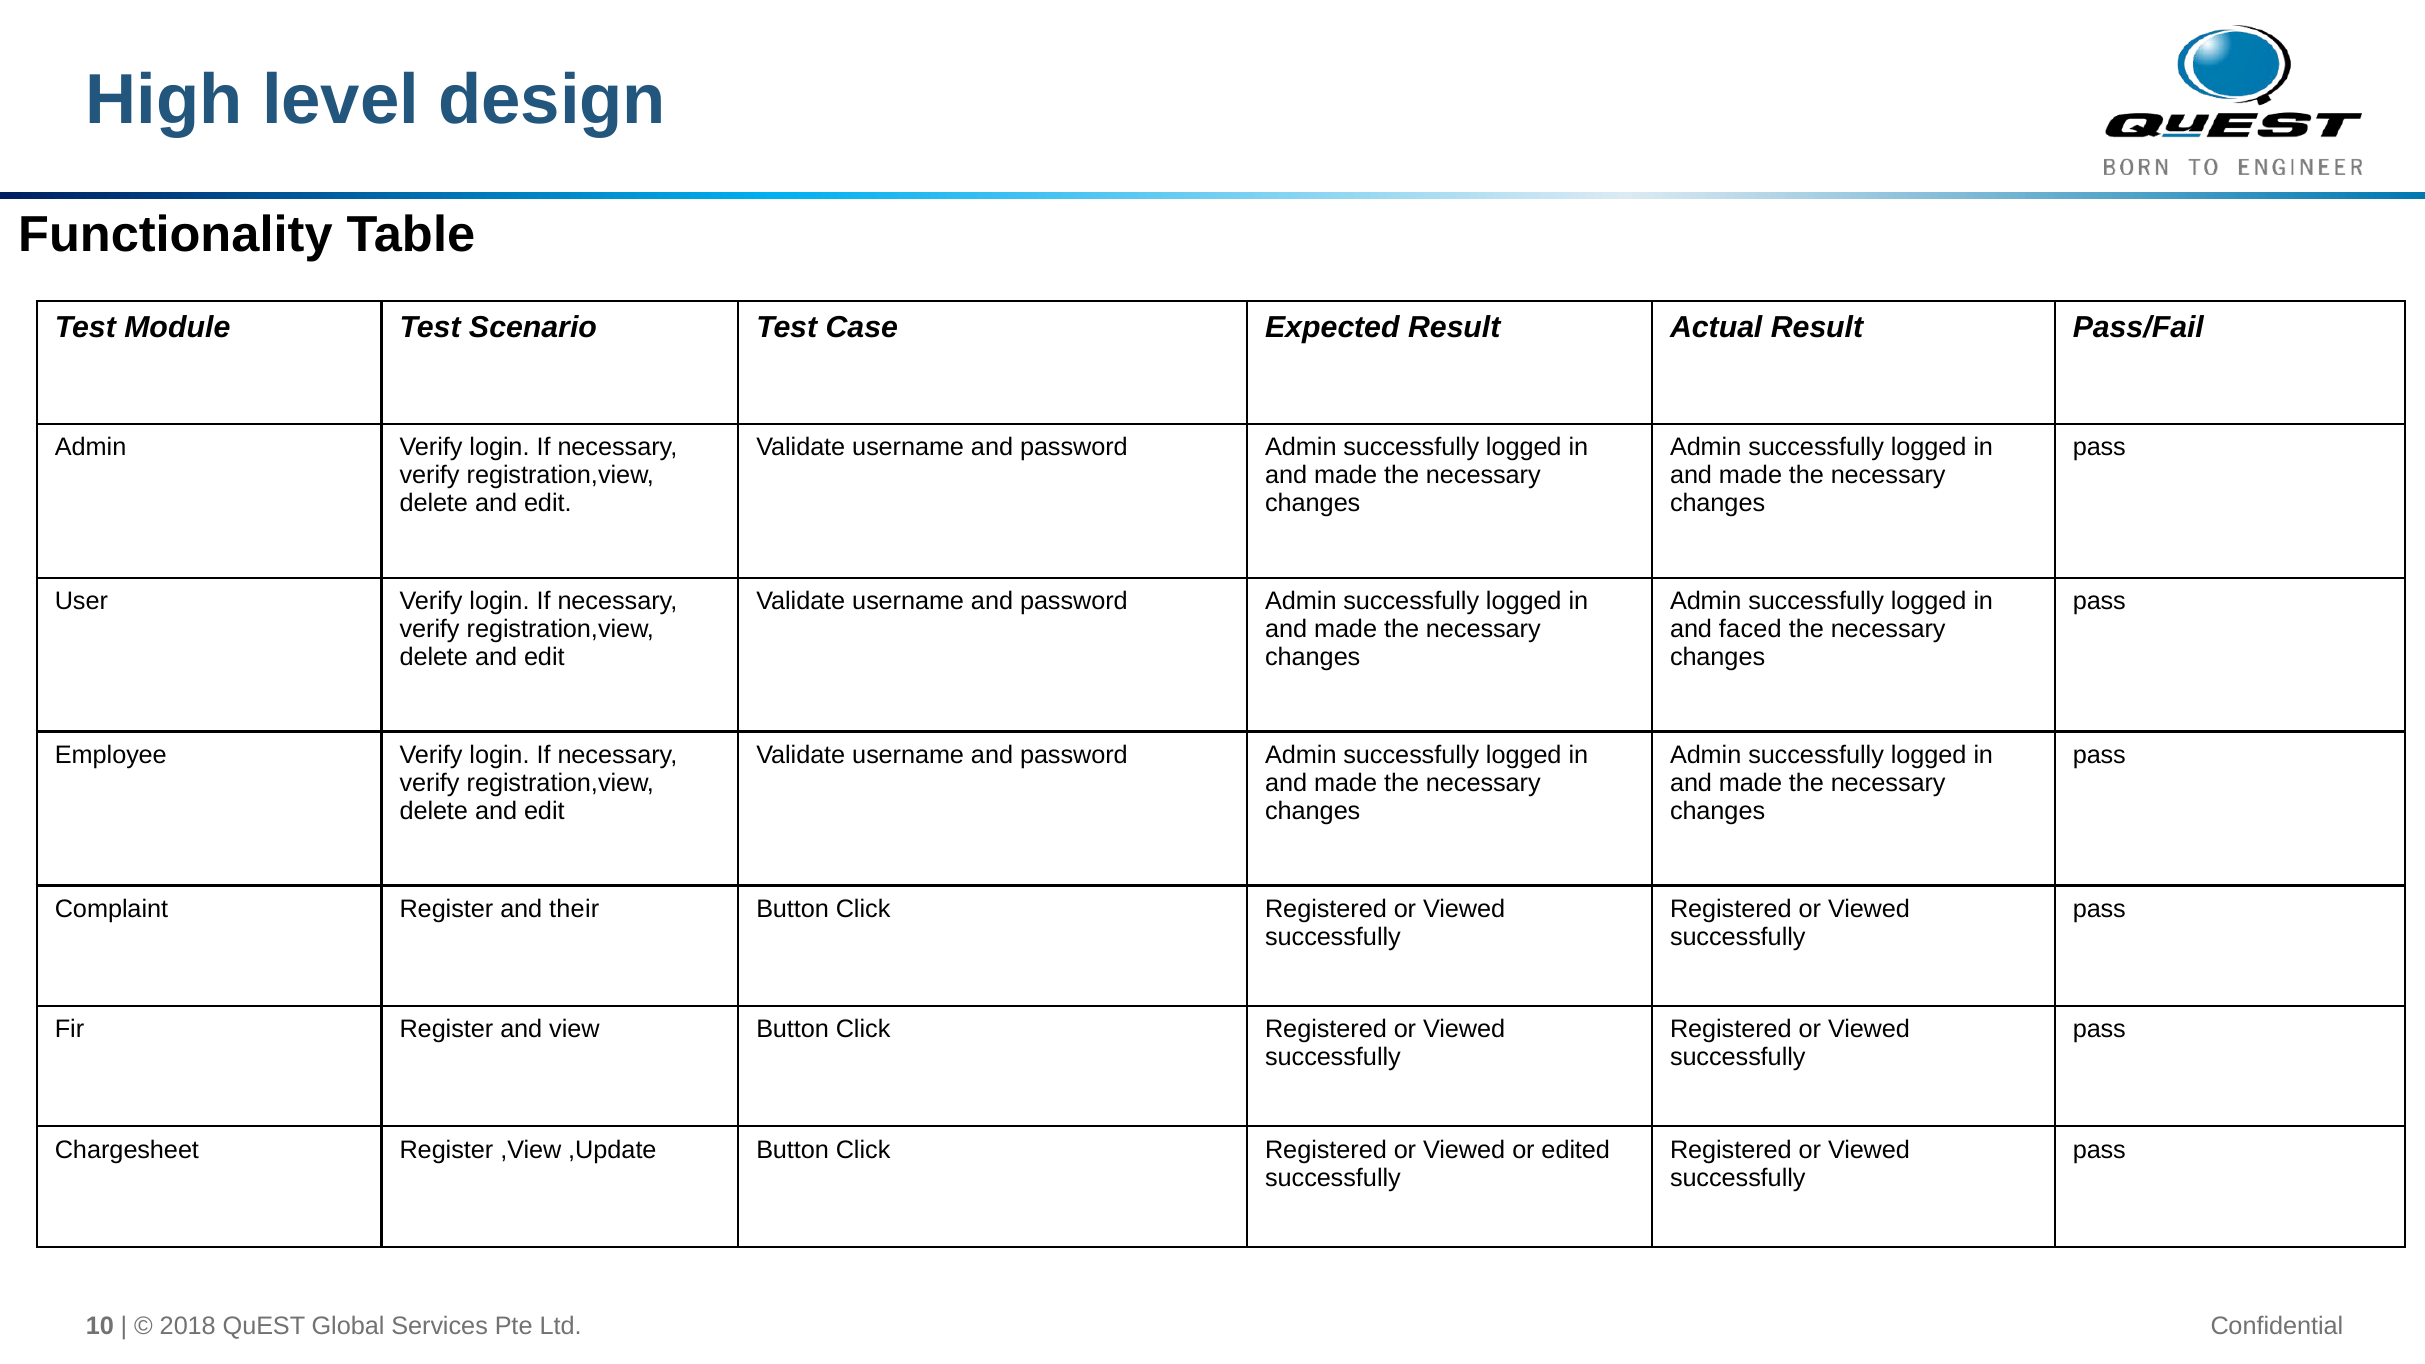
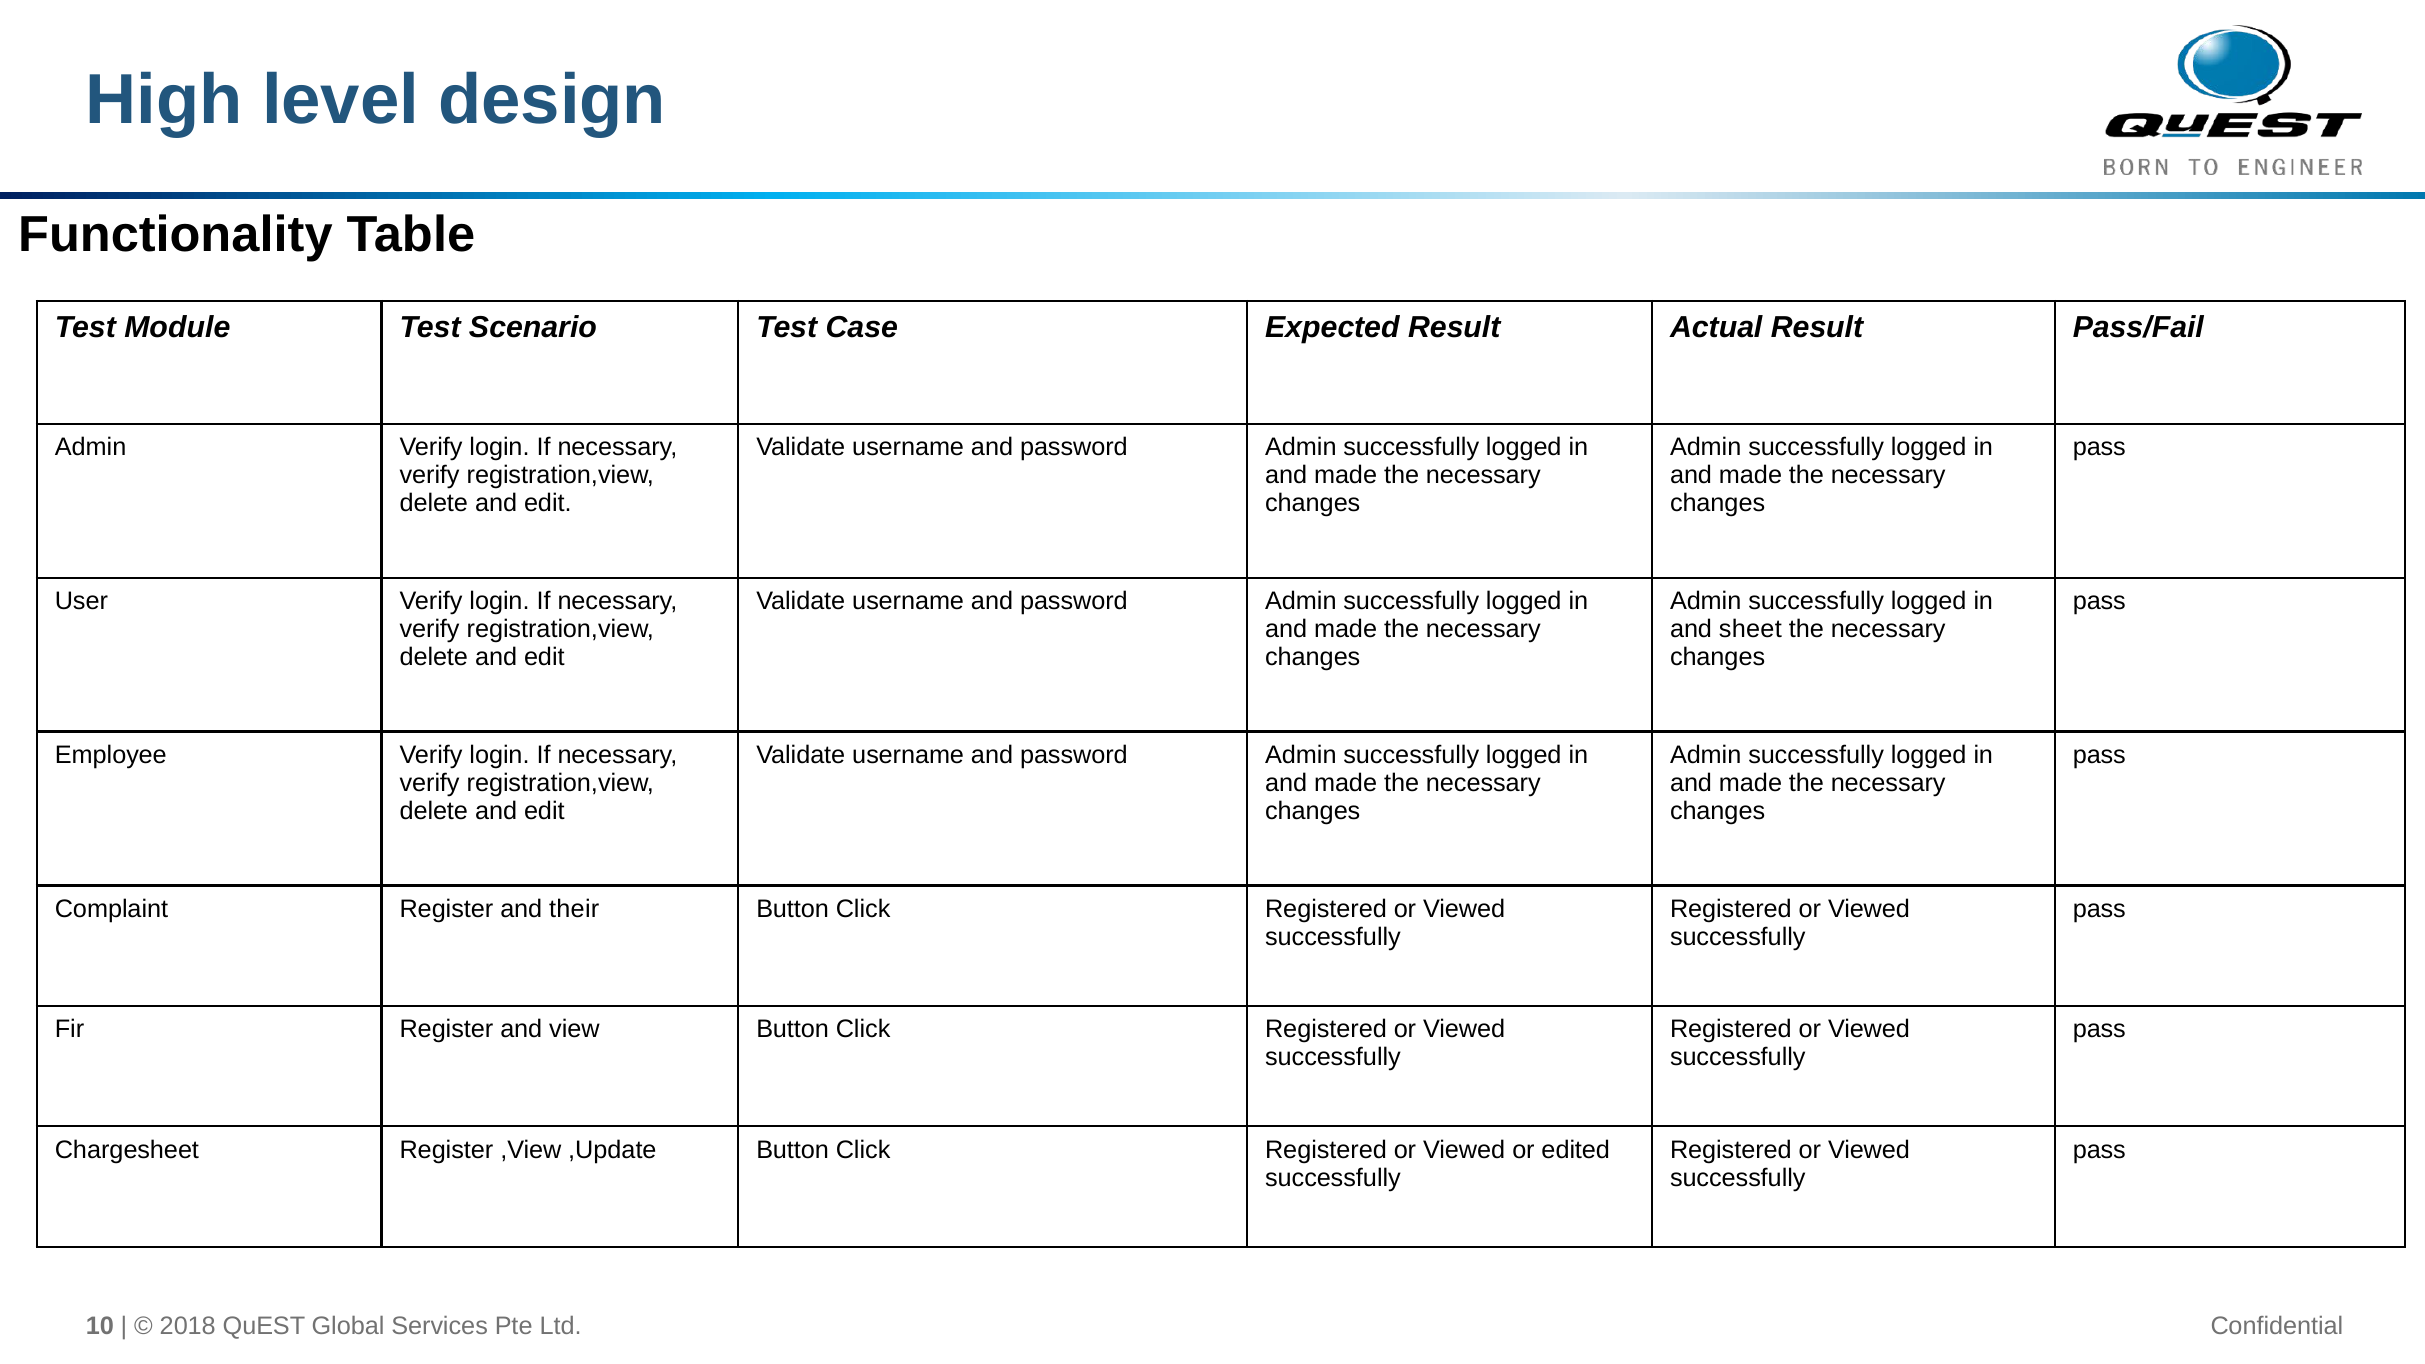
faced: faced -> sheet
